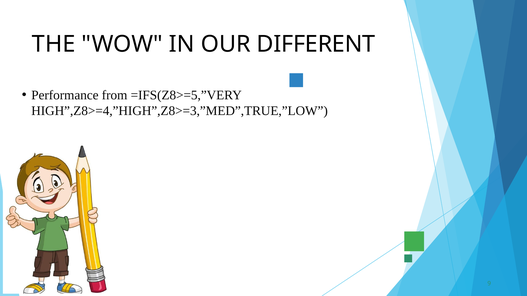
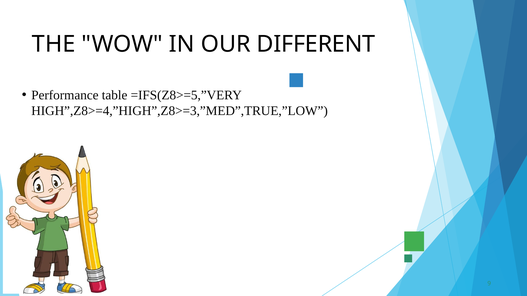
from: from -> table
